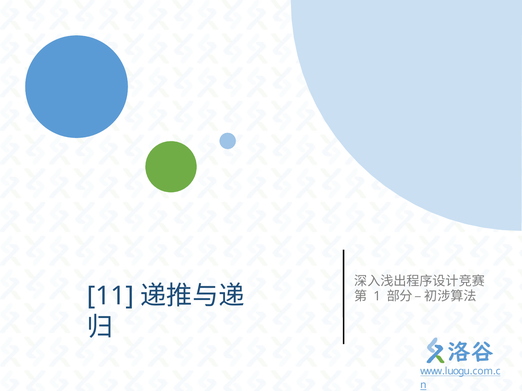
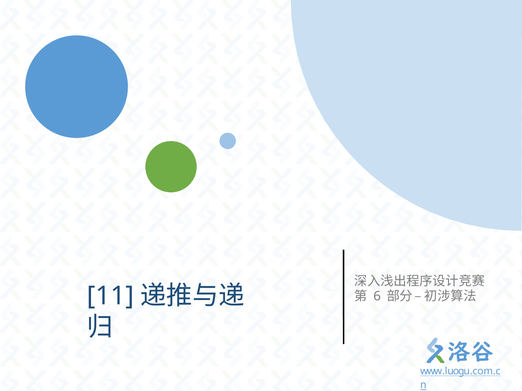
1: 1 -> 6
